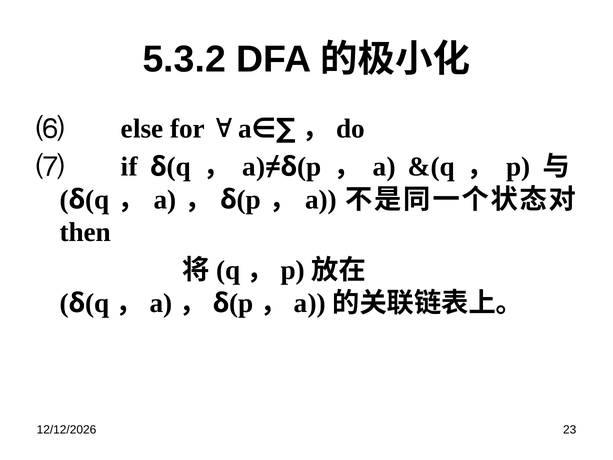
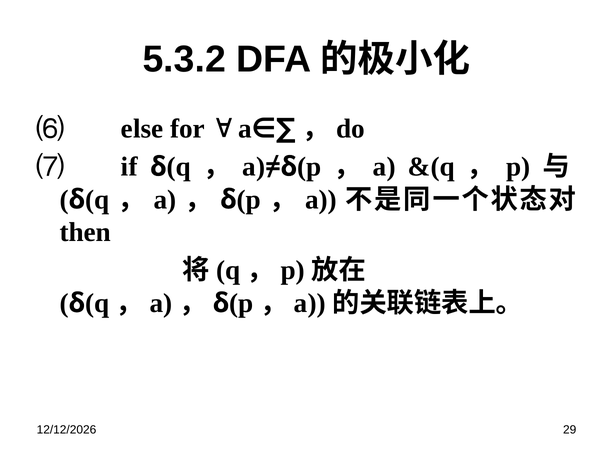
23: 23 -> 29
